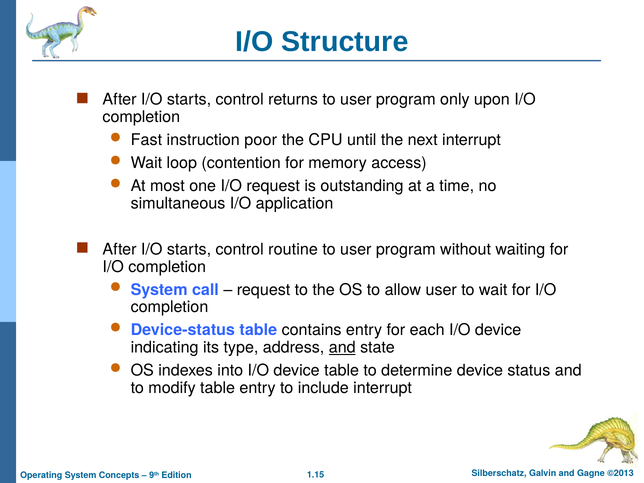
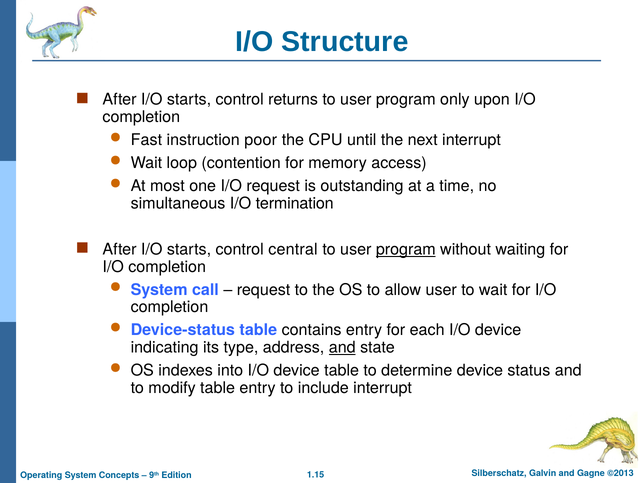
application: application -> termination
routine: routine -> central
program at (406, 249) underline: none -> present
